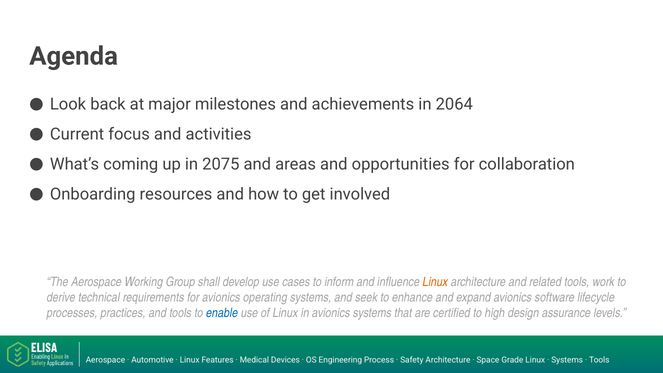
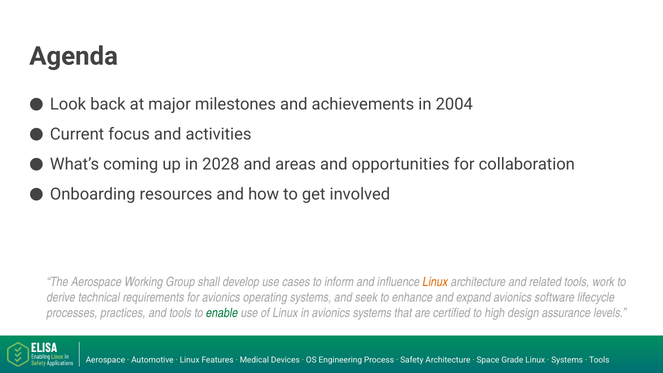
2064: 2064 -> 2004
2075: 2075 -> 2028
enable colour: blue -> green
